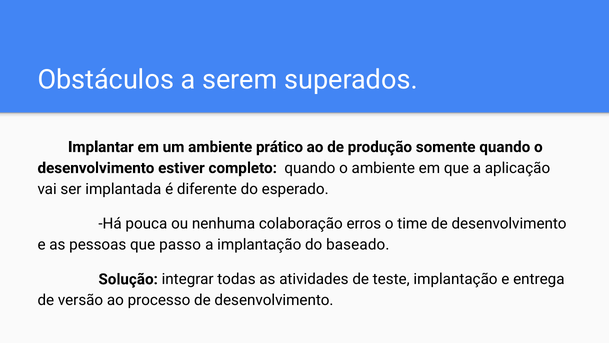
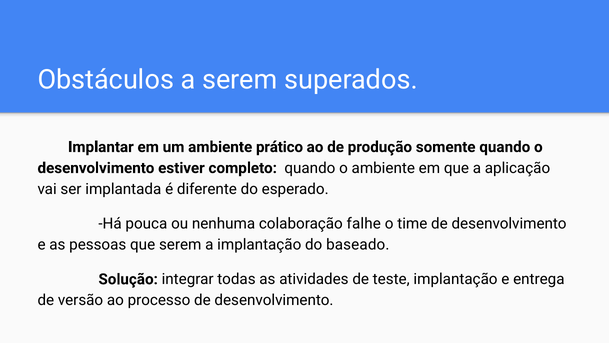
erros: erros -> falhe
que passo: passo -> serem
